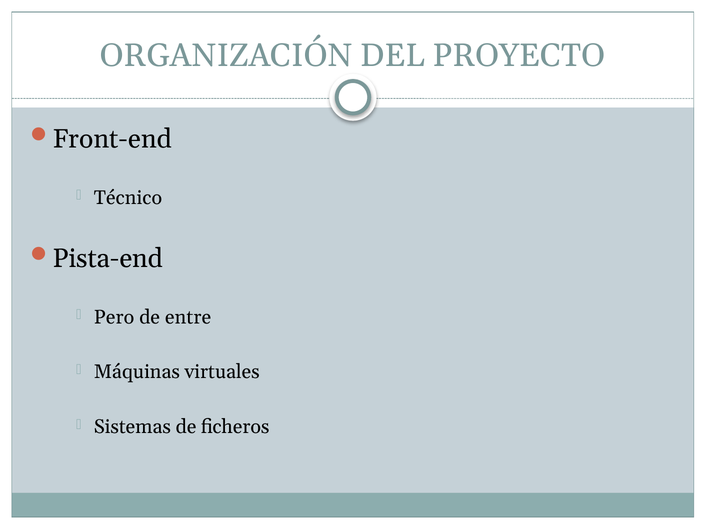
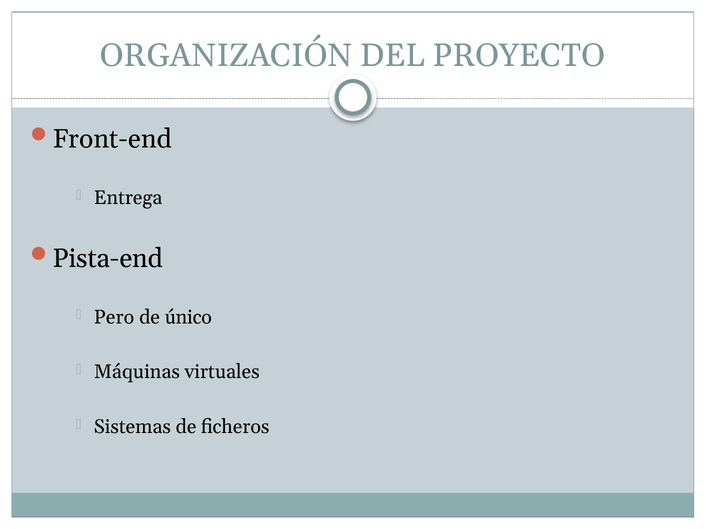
Técnico: Técnico -> Entrega
entre: entre -> único
